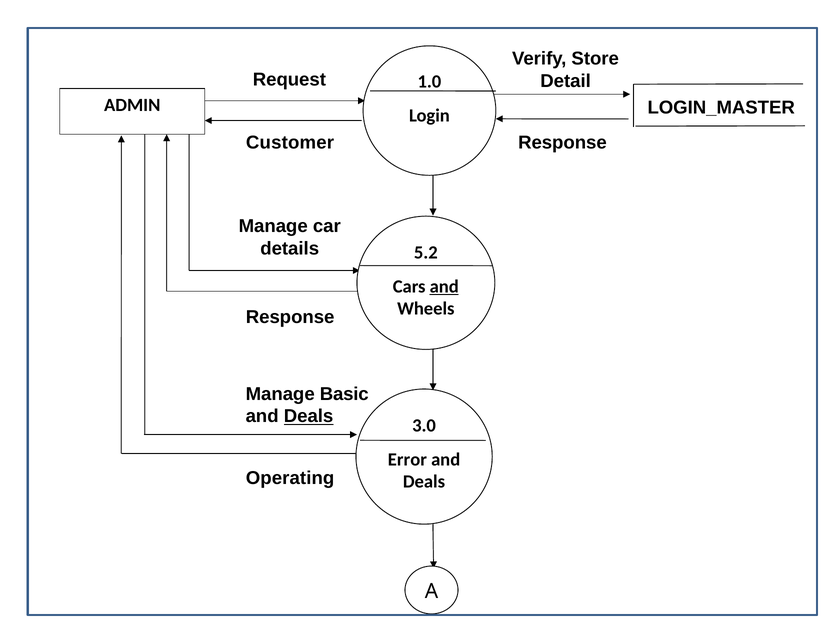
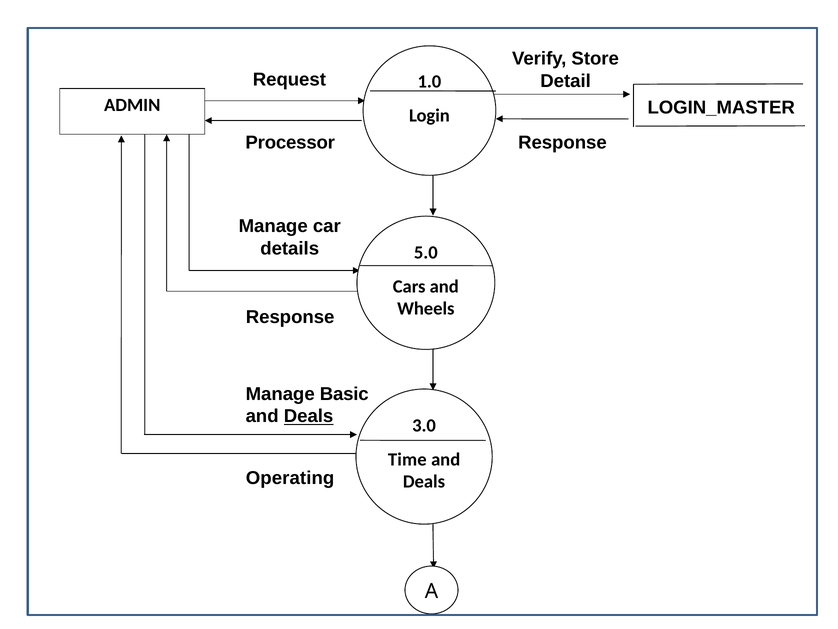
Customer: Customer -> Processor
5.2: 5.2 -> 5.0
and at (444, 286) underline: present -> none
Error: Error -> Time
